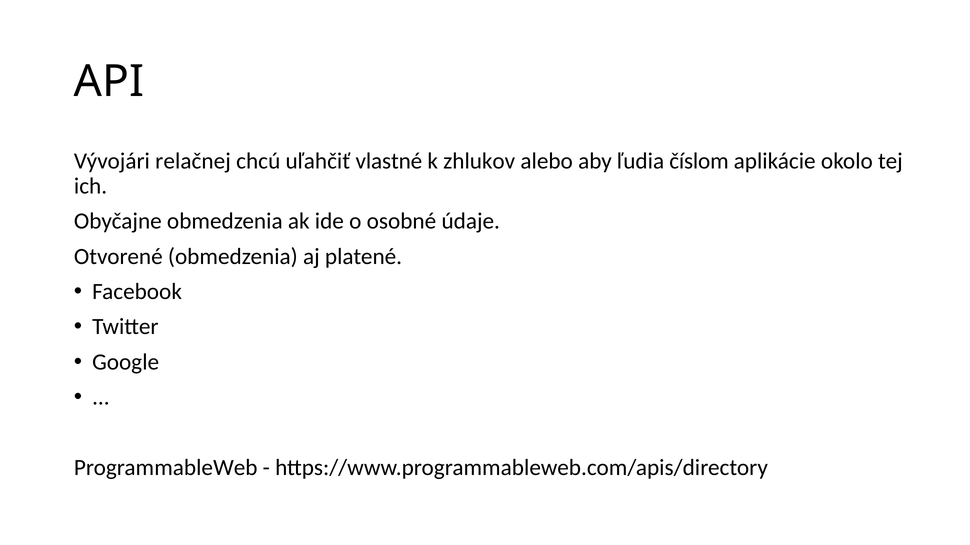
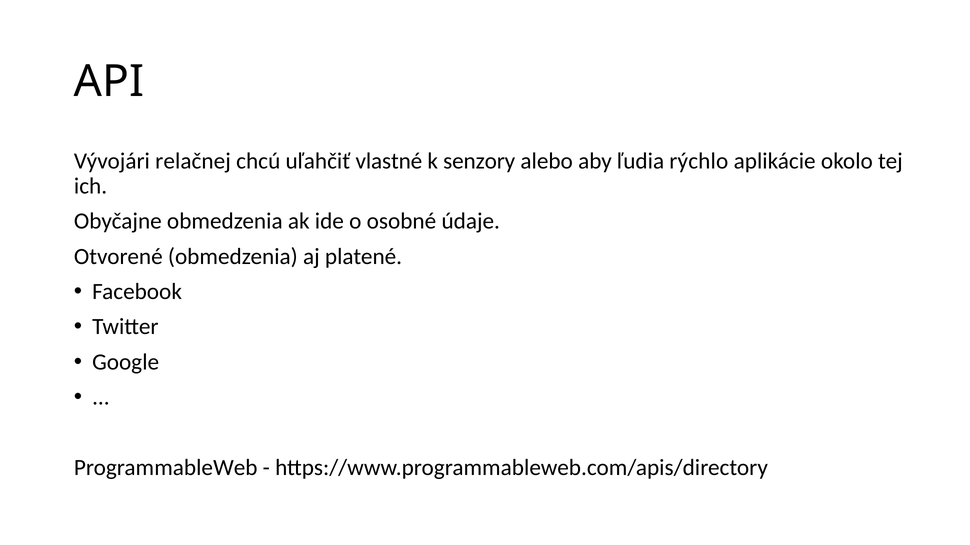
zhlukov: zhlukov -> senzory
číslom: číslom -> rýchlo
